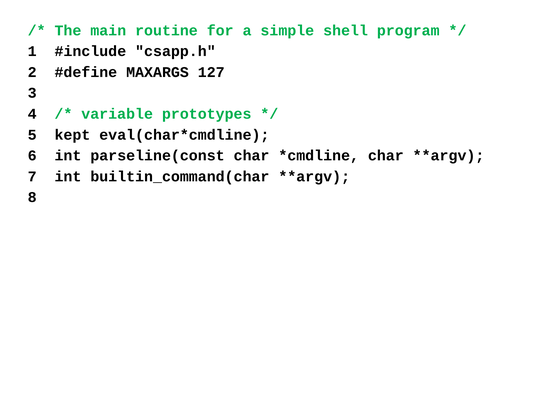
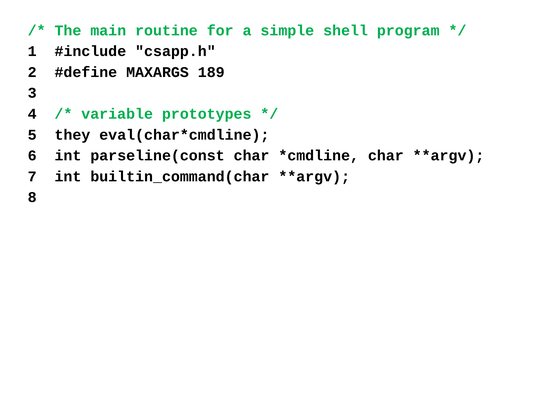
127: 127 -> 189
kept: kept -> they
